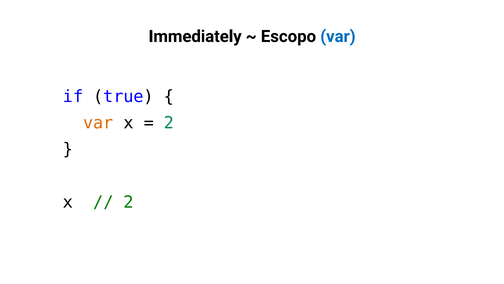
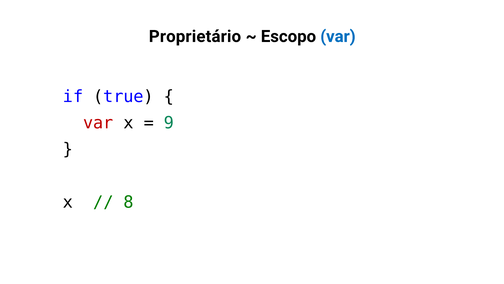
Immediately: Immediately -> Proprietário
var at (98, 123) colour: orange -> red
2 at (169, 123): 2 -> 9
2 at (129, 202): 2 -> 8
